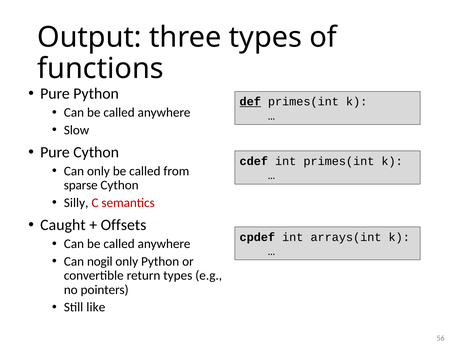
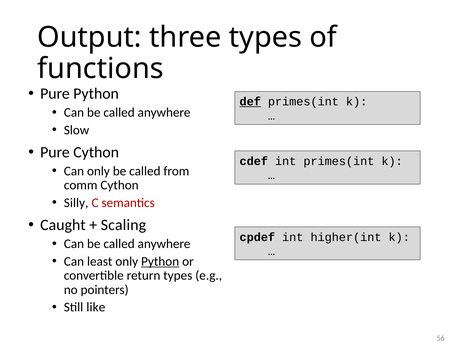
sparse: sparse -> comm
Offsets: Offsets -> Scaling
arrays(int: arrays(int -> higher(int
nogil: nogil -> least
Python at (160, 261) underline: none -> present
